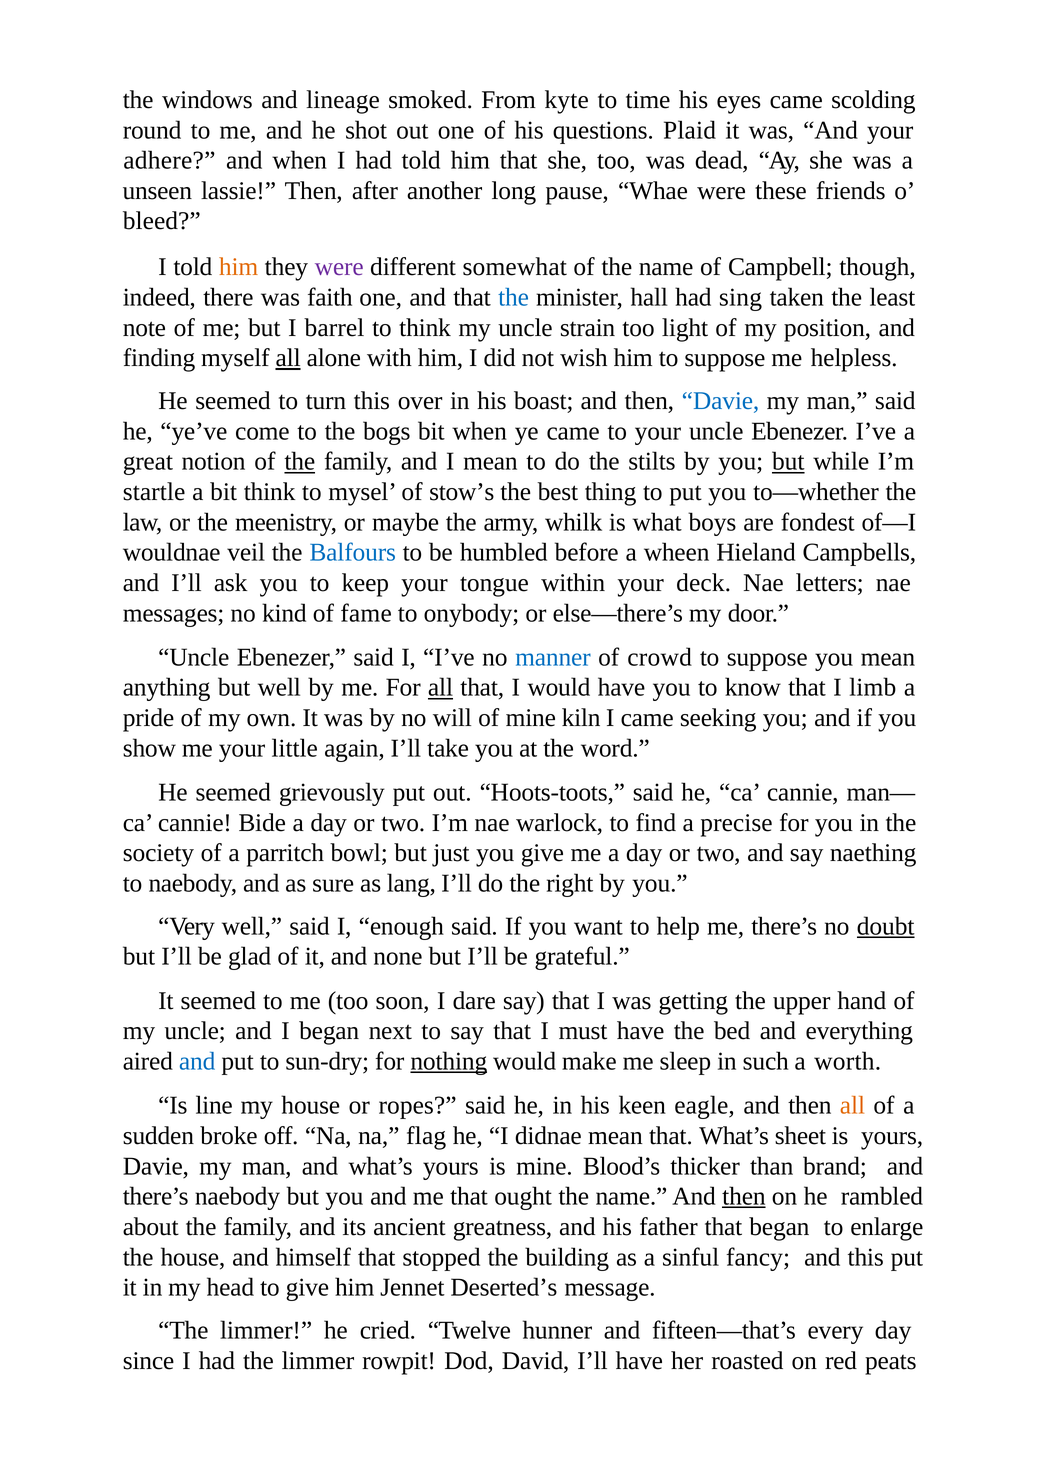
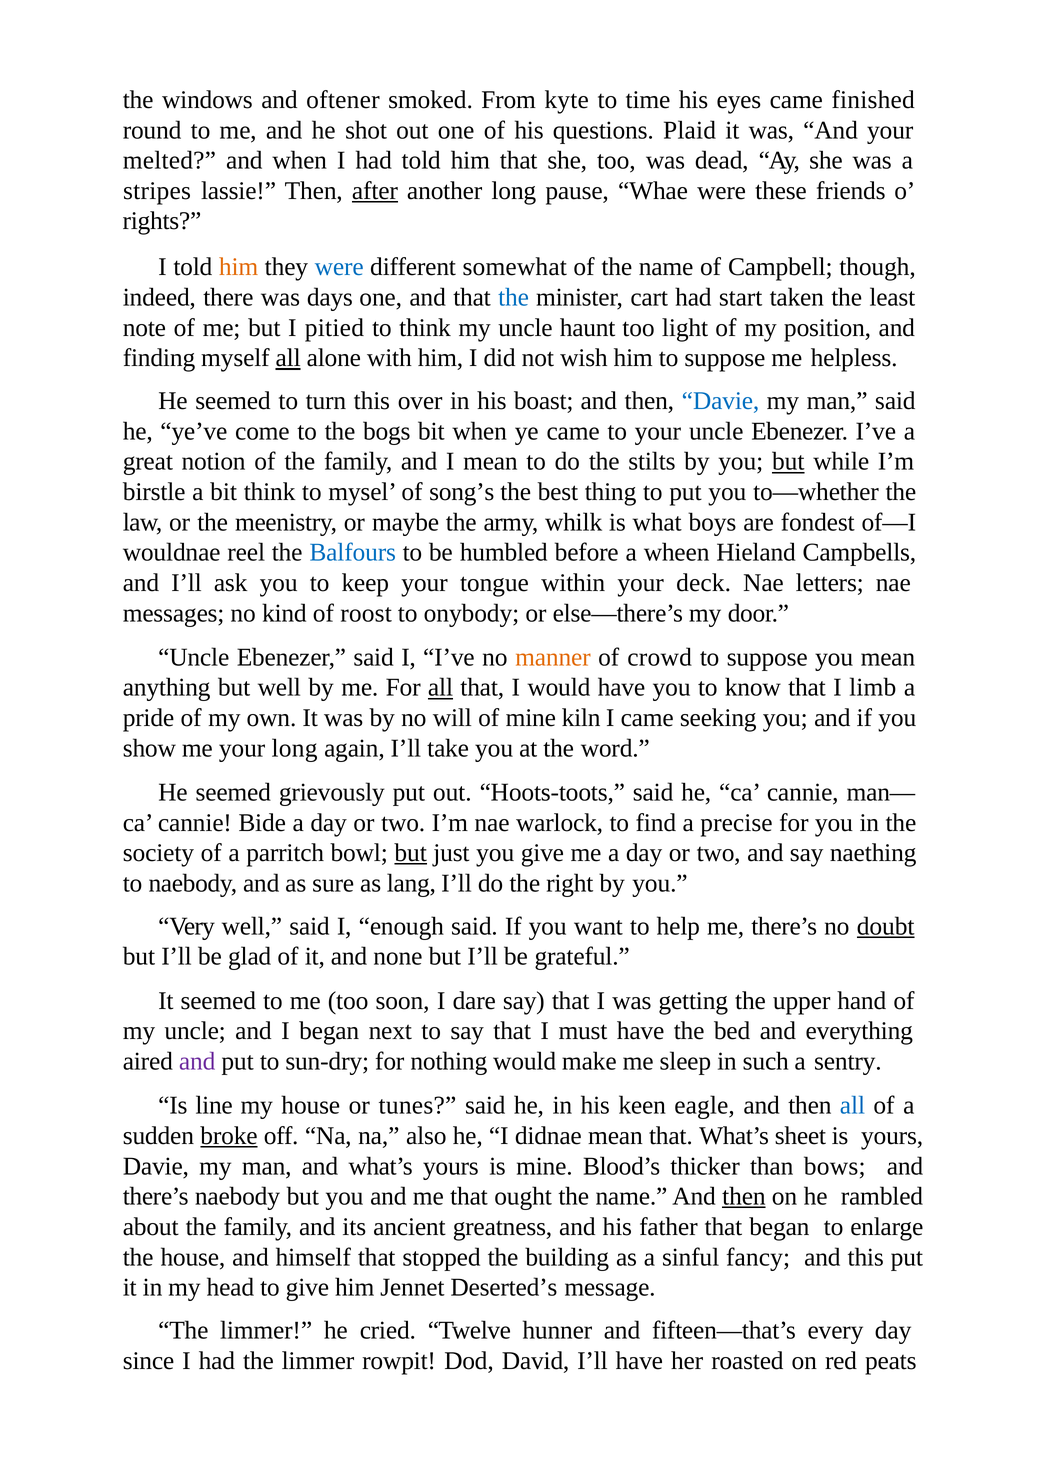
lineage: lineage -> oftener
scolding: scolding -> finished
adhere: adhere -> melted
unseen: unseen -> stripes
after underline: none -> present
bleed: bleed -> rights
were at (339, 267) colour: purple -> blue
faith: faith -> days
hall: hall -> cart
sing: sing -> start
barrel: barrel -> pitied
strain: strain -> haunt
the at (300, 462) underline: present -> none
startle: startle -> birstle
stow’s: stow’s -> song’s
veil: veil -> reel
fame: fame -> roost
manner colour: blue -> orange
your little: little -> long
but at (411, 853) underline: none -> present
and at (197, 1062) colour: blue -> purple
nothing underline: present -> none
worth: worth -> sentry
ropes: ropes -> tunes
all at (852, 1106) colour: orange -> blue
broke underline: none -> present
flag: flag -> also
brand: brand -> bows
